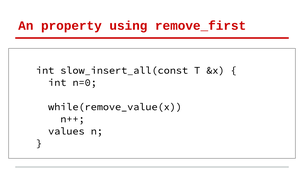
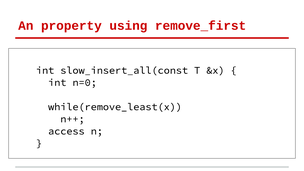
while(remove_value(x: while(remove_value(x -> while(remove_least(x
values: values -> access
